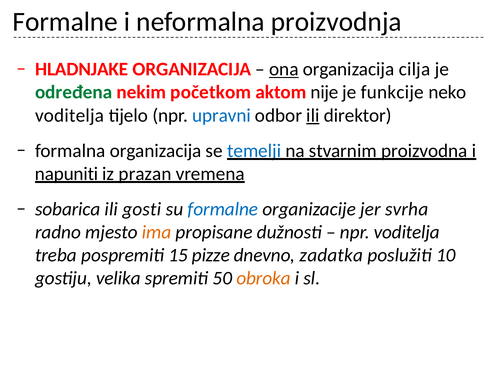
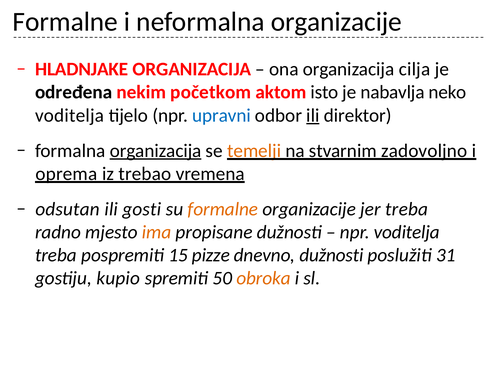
neformalna proizvodnja: proizvodnja -> organizacije
ona underline: present -> none
određena colour: green -> black
nije: nije -> isto
funkcije: funkcije -> nabavlja
organizacija at (156, 151) underline: none -> present
temelji colour: blue -> orange
proizvodna: proizvodna -> zadovoljno
napuniti: napuniti -> oprema
prazan: prazan -> trebao
sobarica: sobarica -> odsutan
formalne at (223, 209) colour: blue -> orange
jer svrha: svrha -> treba
dnevno zadatka: zadatka -> dužnosti
10: 10 -> 31
velika: velika -> kupio
